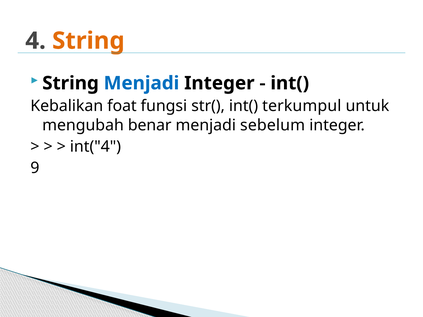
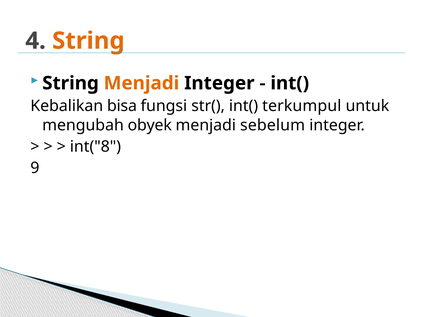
Menjadi at (141, 83) colour: blue -> orange
foat: foat -> bisa
benar: benar -> obyek
int("4: int("4 -> int("8
